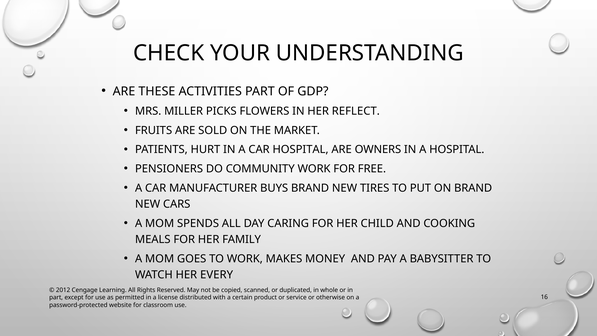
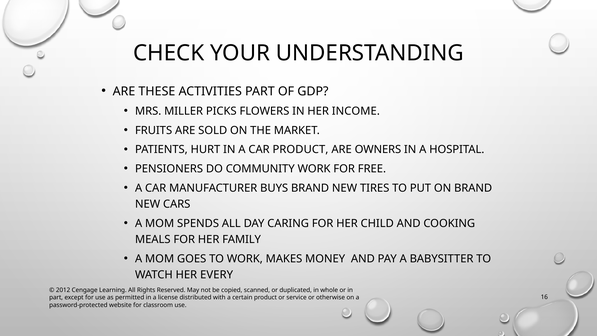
REFLECT: REFLECT -> INCOME
CAR HOSPITAL: HOSPITAL -> PRODUCT
